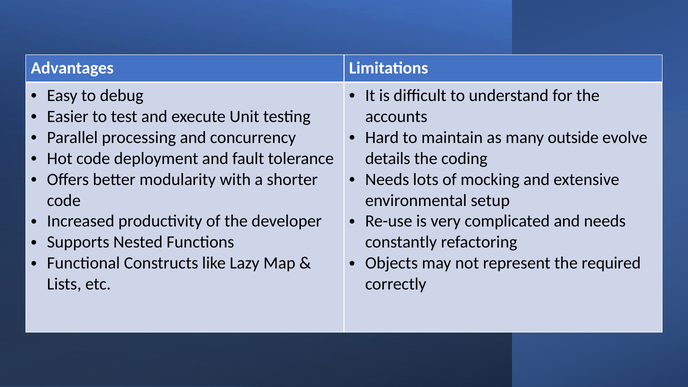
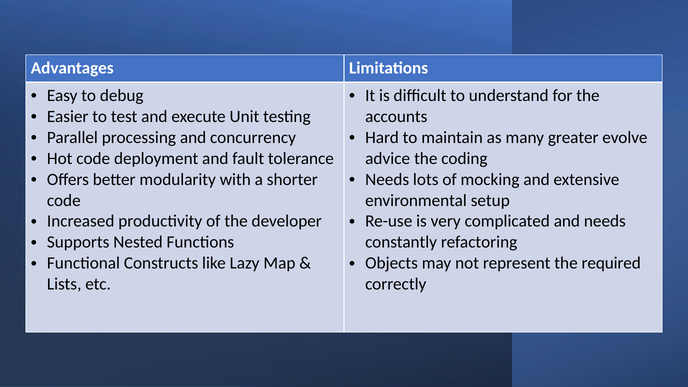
outside: outside -> greater
details: details -> advice
